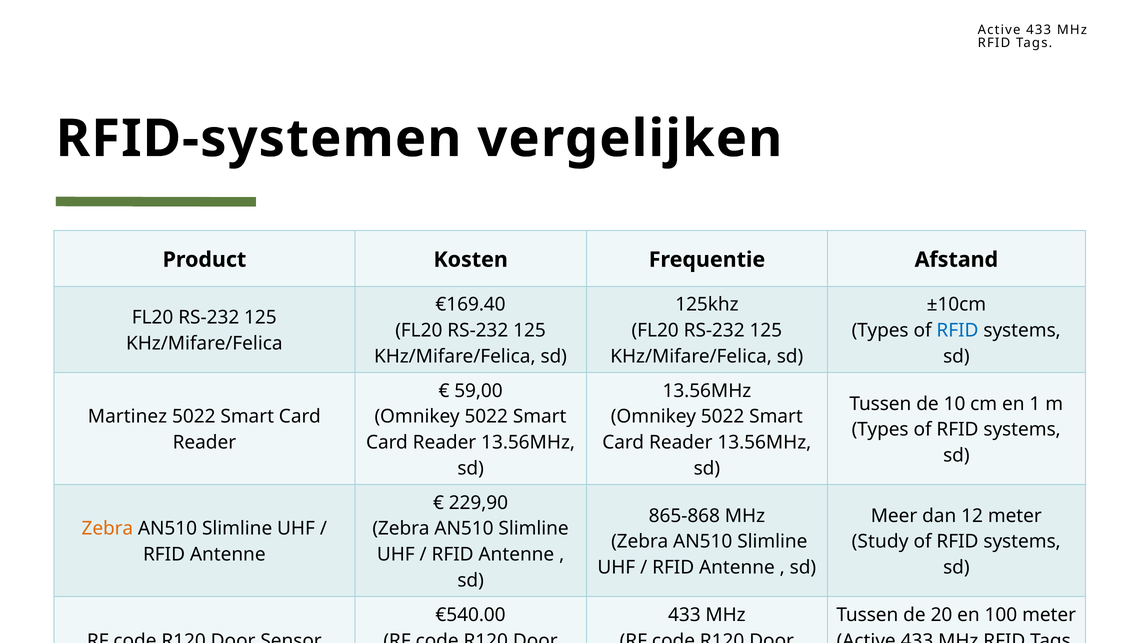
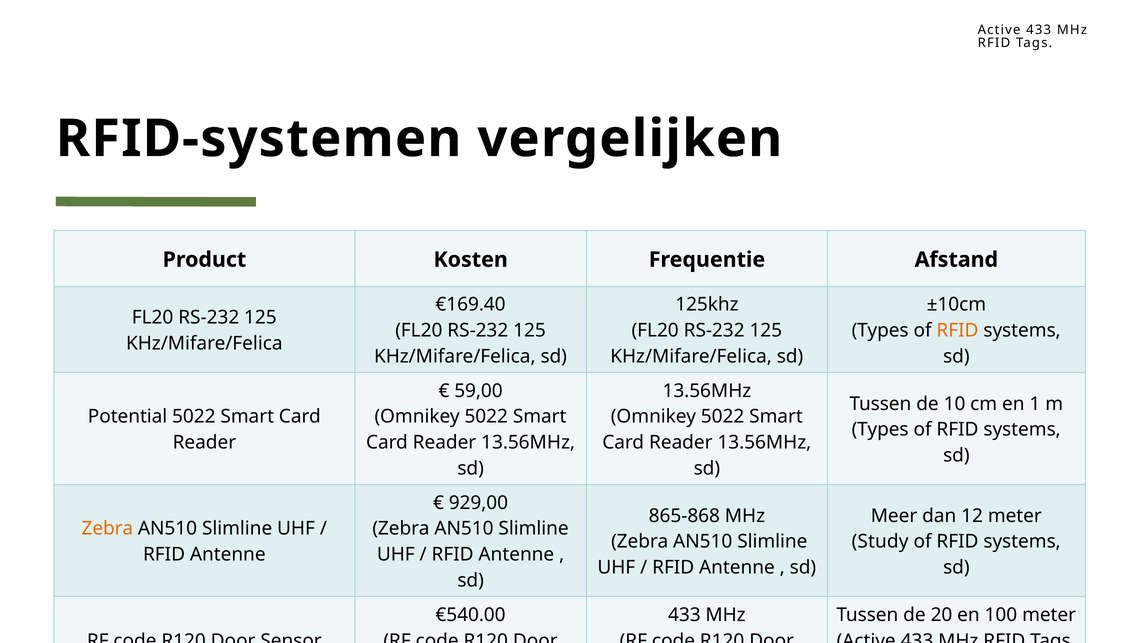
RFID at (957, 331) colour: blue -> orange
Martinez: Martinez -> Potential
229,90: 229,90 -> 929,00
